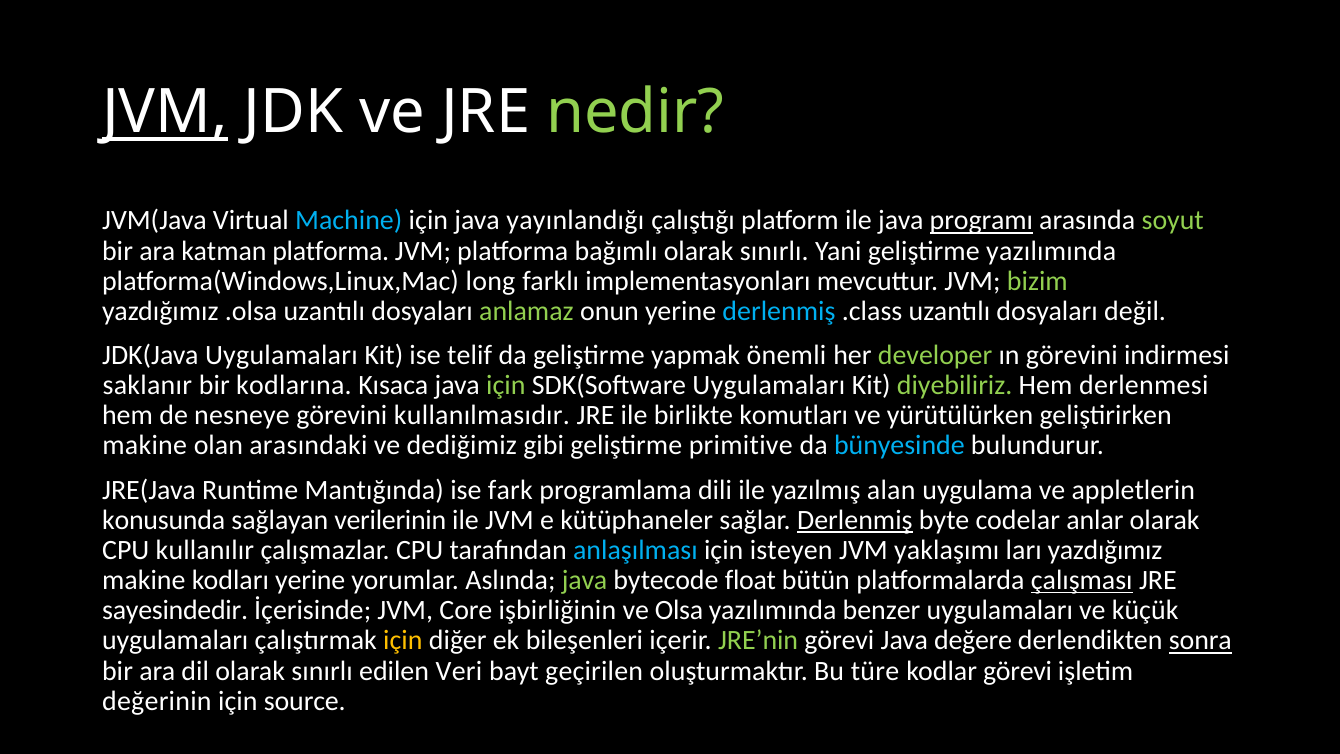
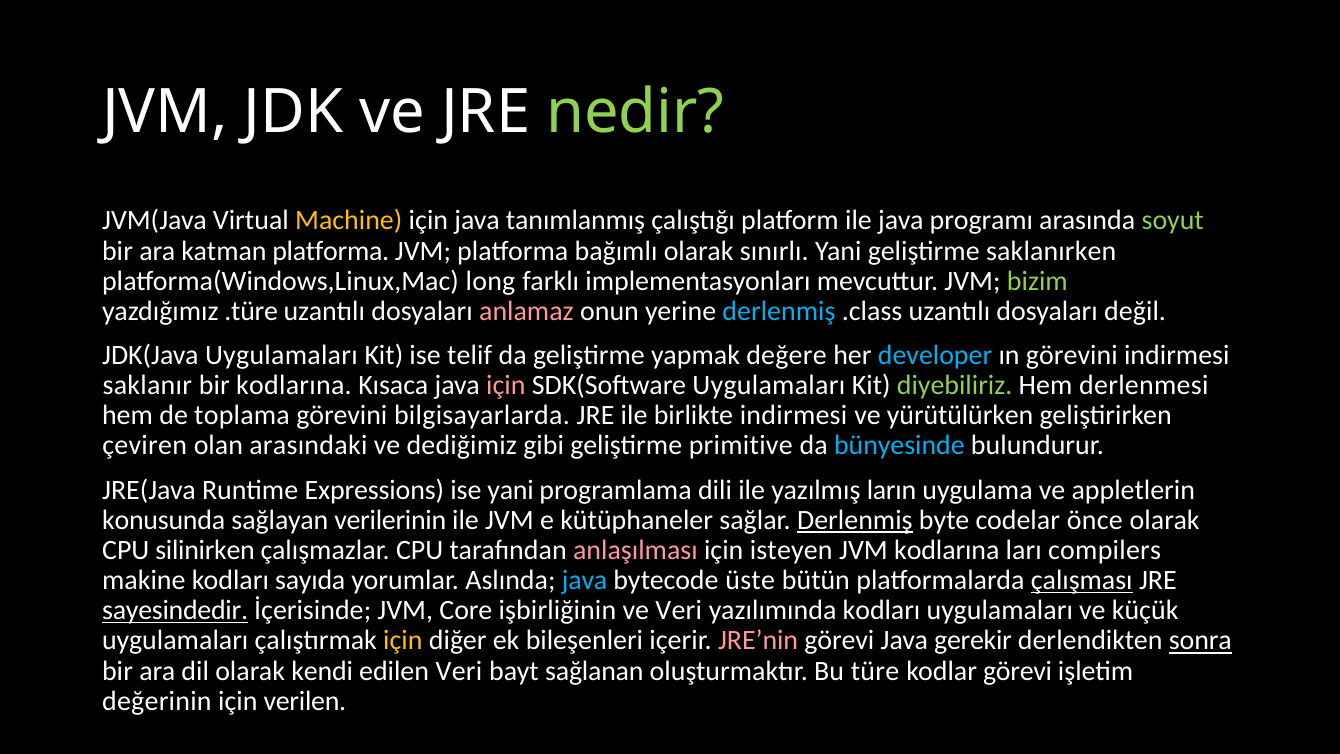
JVM at (165, 113) underline: present -> none
Machine colour: light blue -> yellow
yayınlandığı: yayınlandığı -> tanımlanmış
programı underline: present -> none
geliştirme yazılımında: yazılımında -> saklanırken
.olsa: .olsa -> .türe
anlamaz colour: light green -> pink
önemli: önemli -> değere
developer colour: light green -> light blue
için at (506, 385) colour: light green -> pink
nesneye: nesneye -> toplama
kullanılmasıdır: kullanılmasıdır -> bilgisayarlarda
birlikte komutları: komutları -> indirmesi
makine at (145, 446): makine -> çeviren
Mantığında: Mantığında -> Expressions
ise fark: fark -> yani
alan: alan -> ların
anlar: anlar -> önce
kullanılır: kullanılır -> silinirken
anlaşılması colour: light blue -> pink
JVM yaklaşımı: yaklaşımı -> kodlarına
ları yazdığımız: yazdığımız -> compilers
kodları yerine: yerine -> sayıda
java at (585, 580) colour: light green -> light blue
float: float -> üste
sayesindedir underline: none -> present
ve Olsa: Olsa -> Veri
yazılımında benzer: benzer -> kodları
JRE’nin colour: light green -> pink
değere: değere -> gerekir
dil olarak sınırlı: sınırlı -> kendi
geçirilen: geçirilen -> sağlanan
source: source -> verilen
